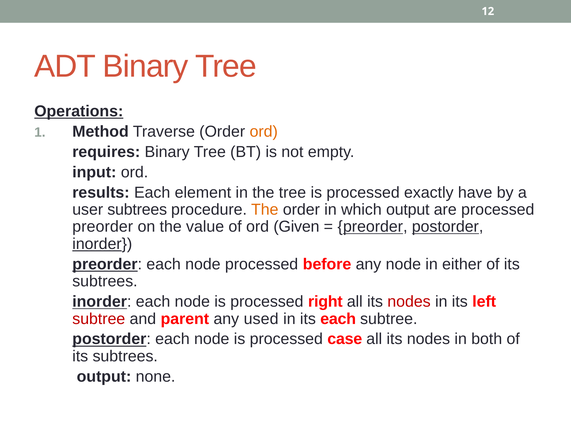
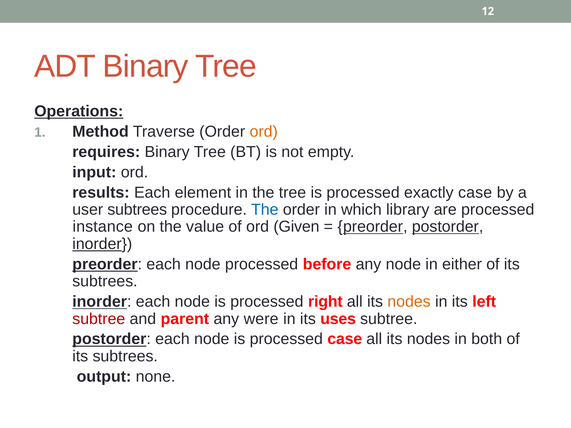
exactly have: have -> case
The at (265, 210) colour: orange -> blue
which output: output -> library
preorder at (103, 227): preorder -> instance
nodes at (409, 302) colour: red -> orange
used: used -> were
its each: each -> uses
